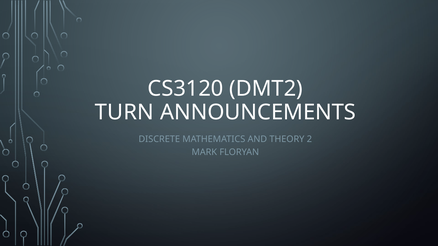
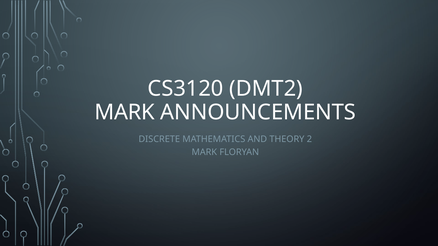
TURN at (124, 112): TURN -> MARK
